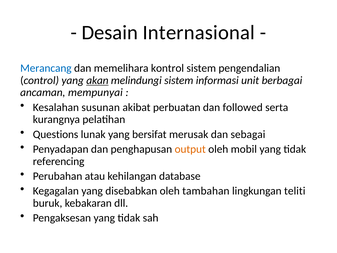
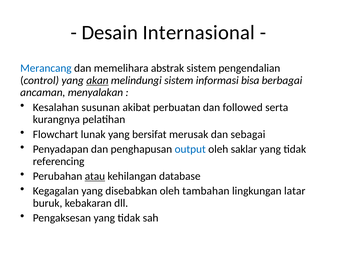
kontrol: kontrol -> abstrak
unit: unit -> bisa
mempunyai: mempunyai -> menyalakan
Questions: Questions -> Flowchart
output colour: orange -> blue
mobil: mobil -> saklar
atau underline: none -> present
teliti: teliti -> latar
